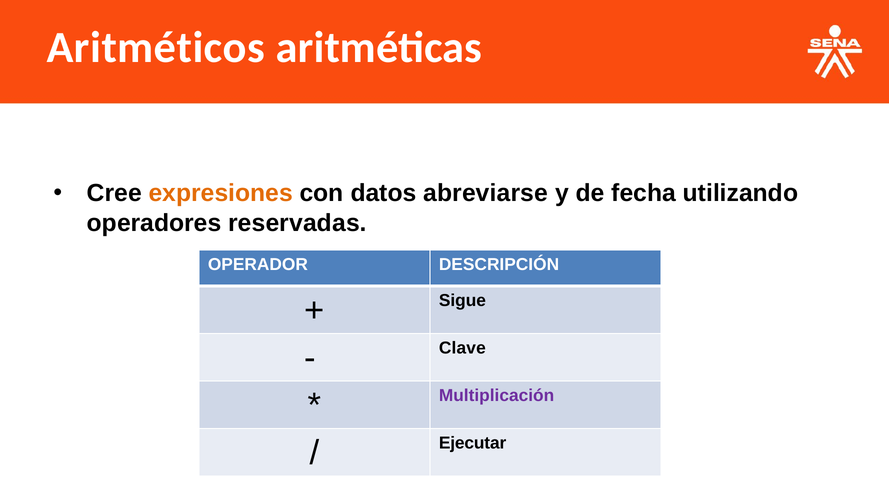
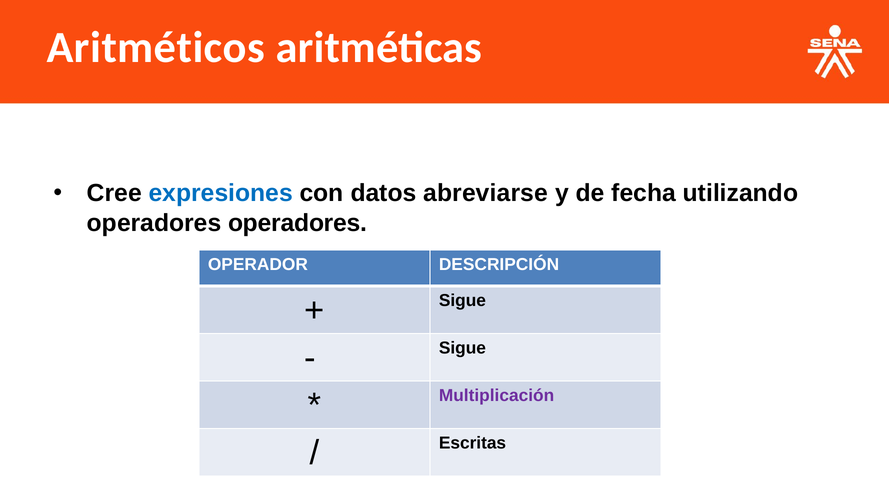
expresiones colour: orange -> blue
operadores reservadas: reservadas -> operadores
Clave at (462, 348): Clave -> Sigue
Ejecutar: Ejecutar -> Escritas
